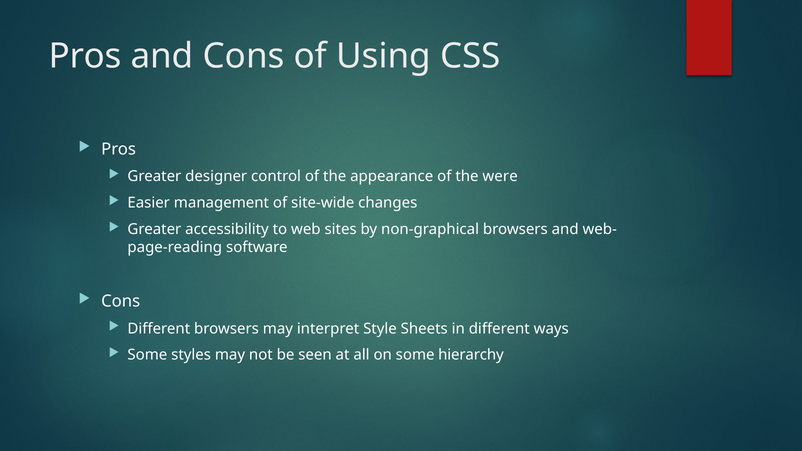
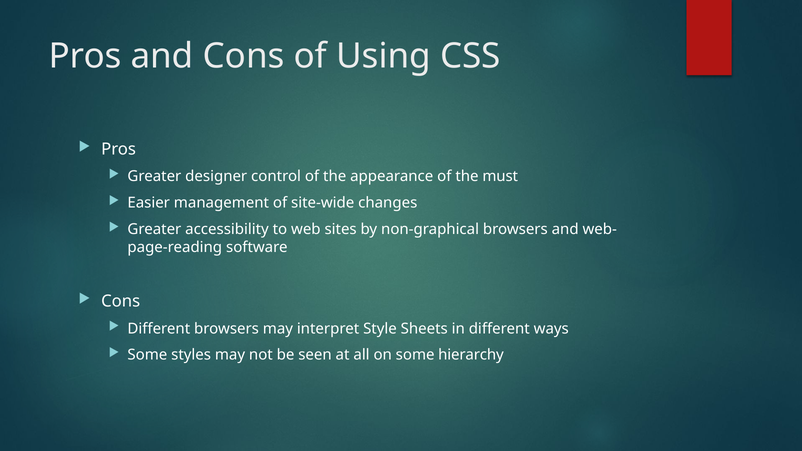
were: were -> must
